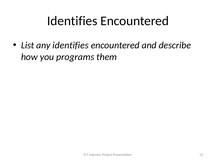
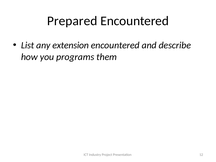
Identifies at (72, 21): Identifies -> Prepared
any identifies: identifies -> extension
